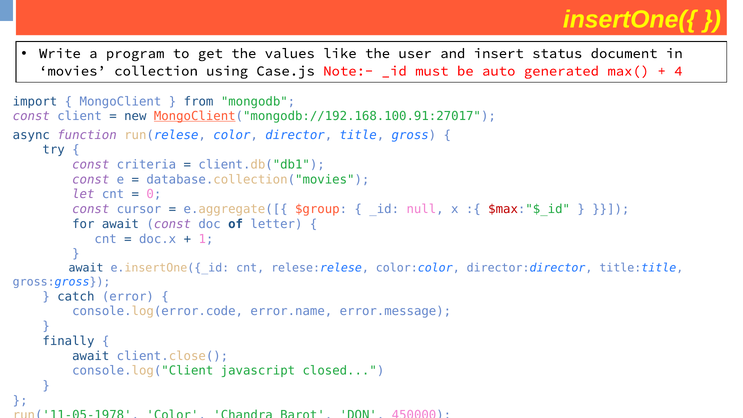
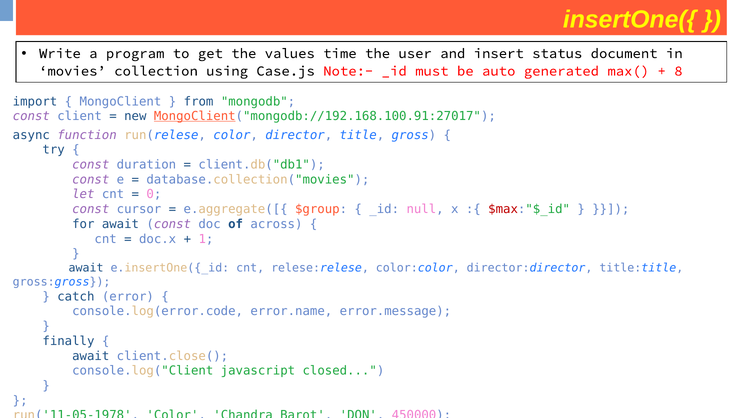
like: like -> time
4: 4 -> 8
criteria: criteria -> duration
letter: letter -> across
